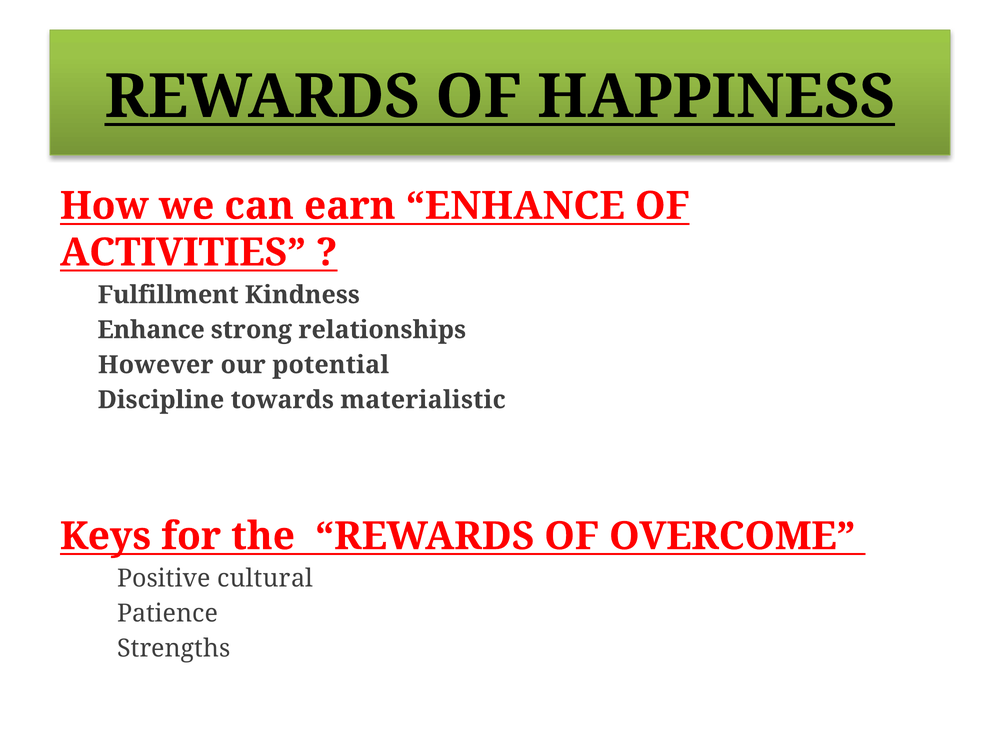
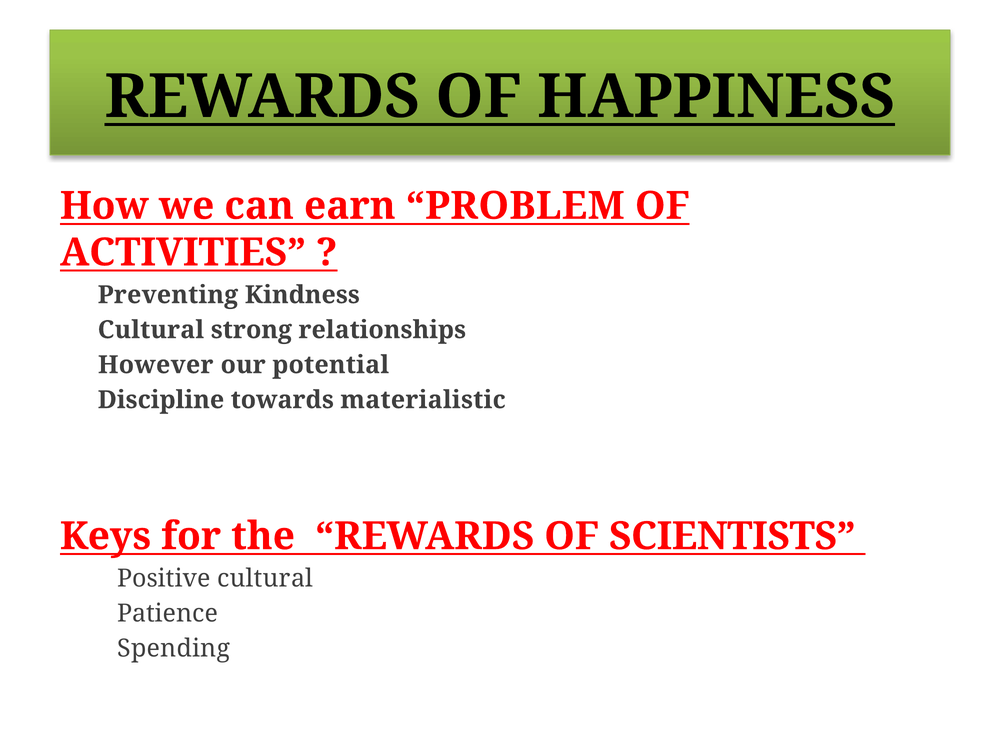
earn ENHANCE: ENHANCE -> PROBLEM
Fulfillment: Fulfillment -> Preventing
Enhance at (151, 330): Enhance -> Cultural
OVERCOME: OVERCOME -> SCIENTISTS
Strengths: Strengths -> Spending
